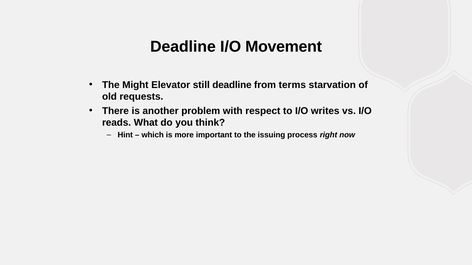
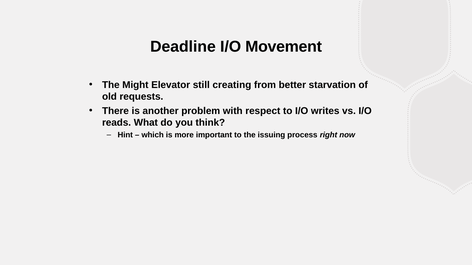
still deadline: deadline -> creating
terms: terms -> better
